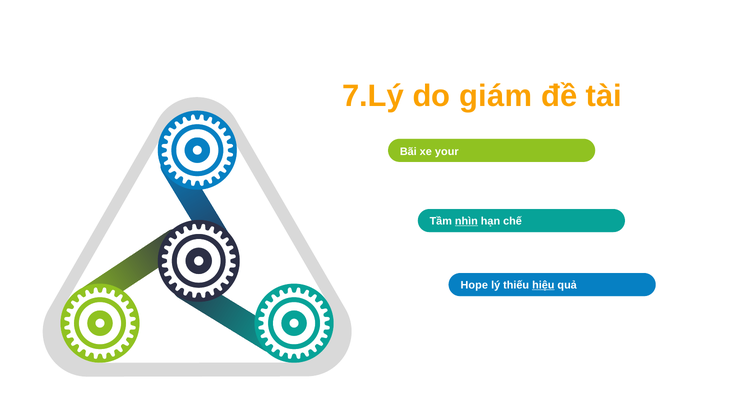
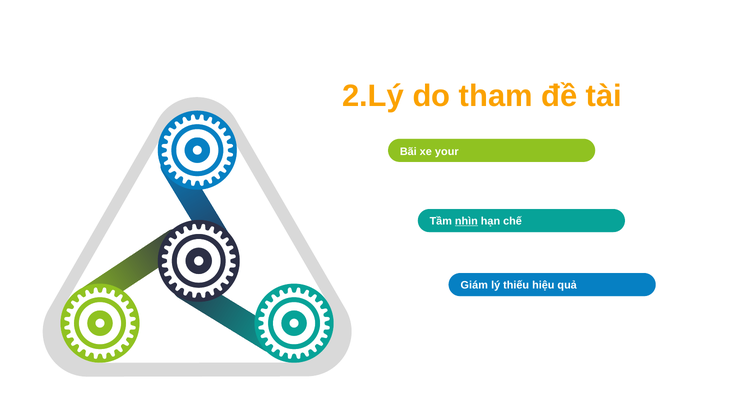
7.Lý: 7.Lý -> 2.Lý
giám: giám -> tham
Hope: Hope -> Giám
hiệu underline: present -> none
